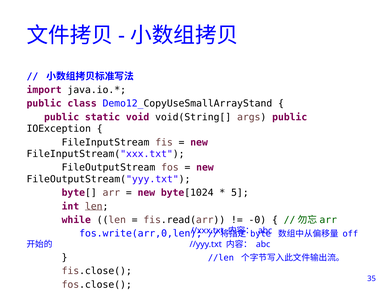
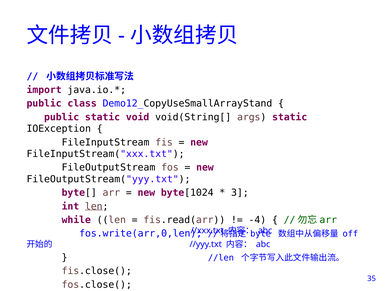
args public: public -> static
5: 5 -> 3
-0: -0 -> -4
